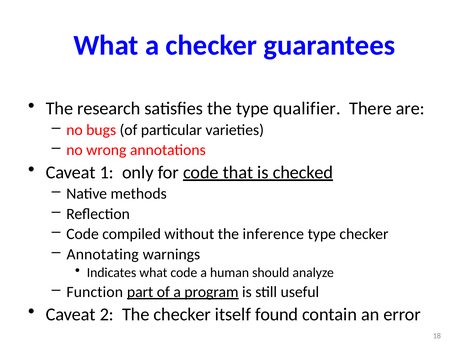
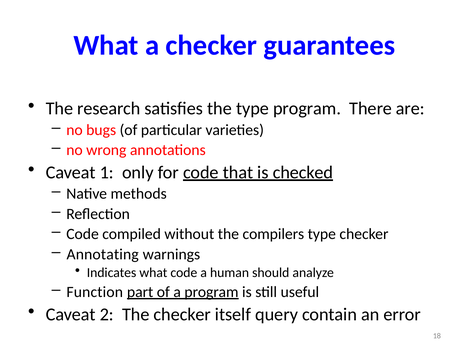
type qualifier: qualifier -> program
inference: inference -> compilers
found: found -> query
